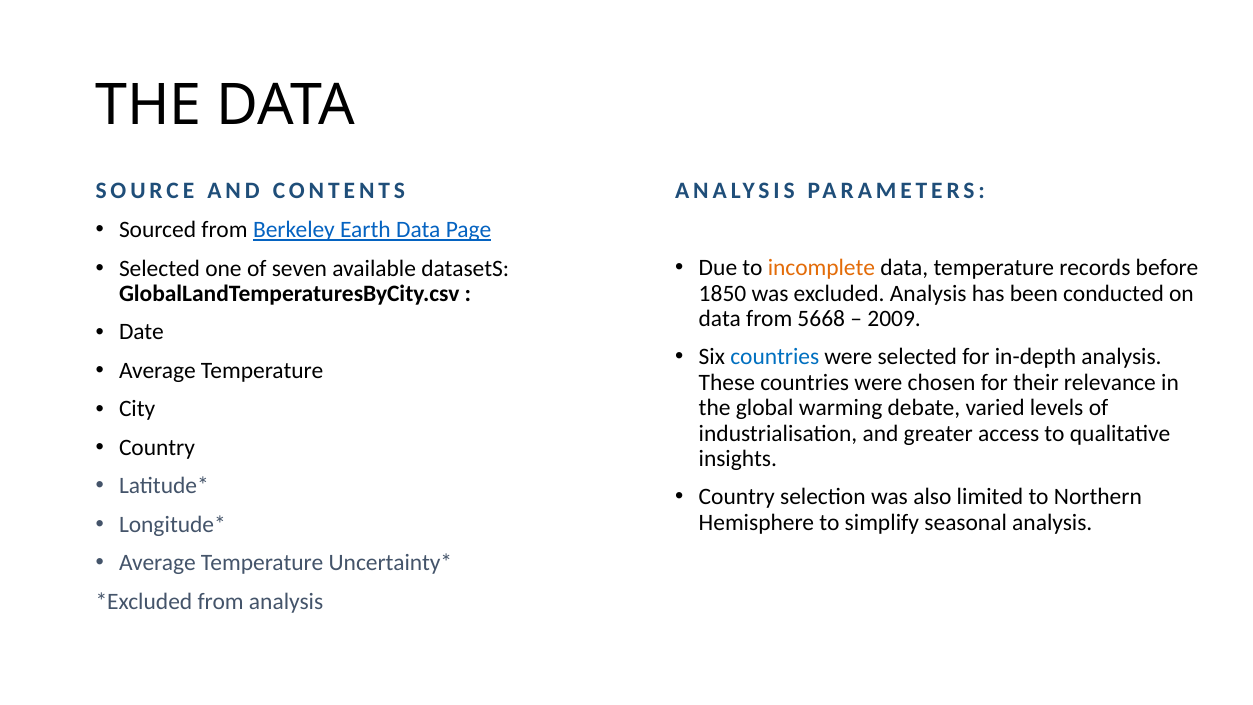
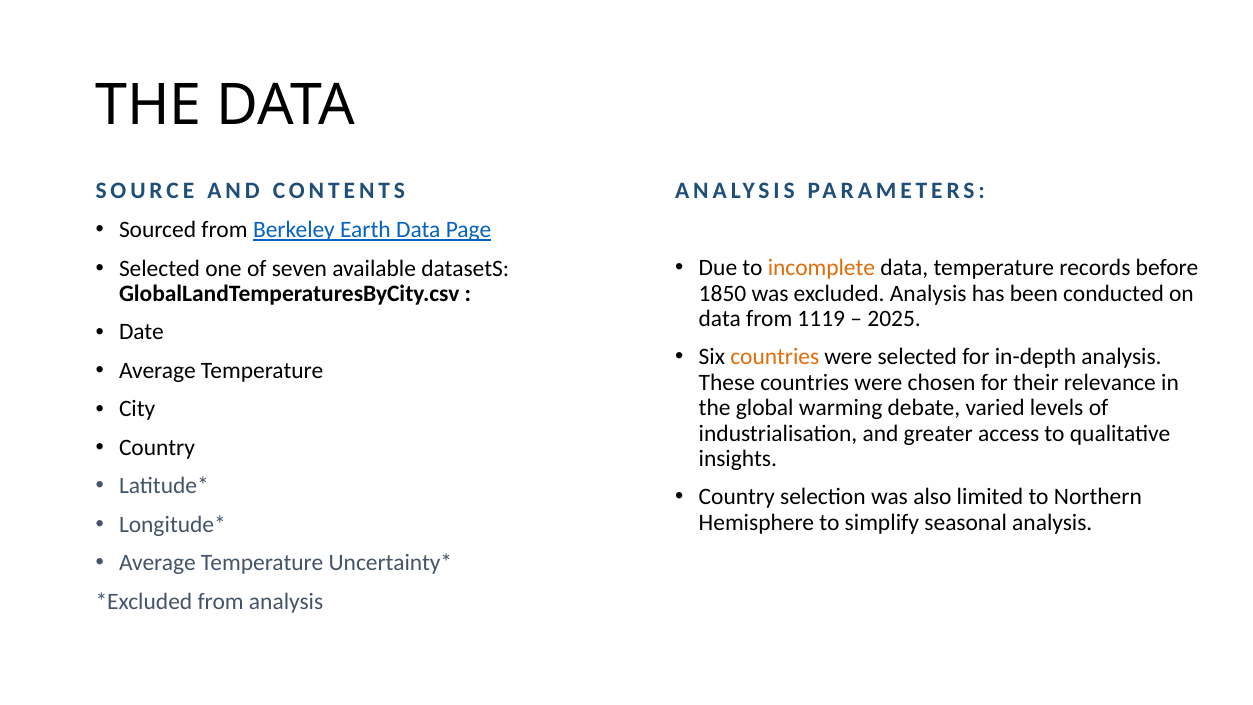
5668: 5668 -> 1119
2009: 2009 -> 2025
countries at (775, 357) colour: blue -> orange
